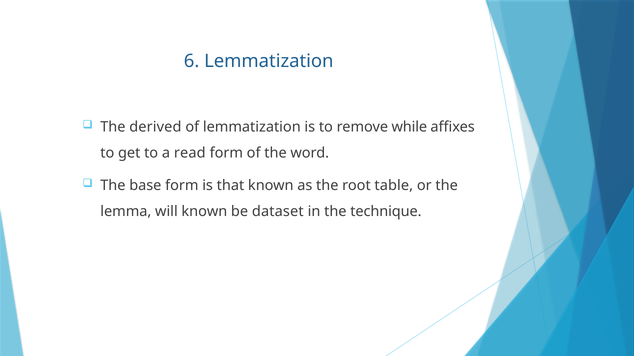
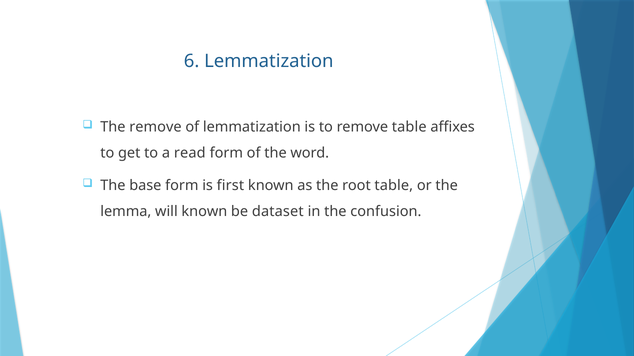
The derived: derived -> remove
remove while: while -> table
that: that -> first
technique: technique -> confusion
